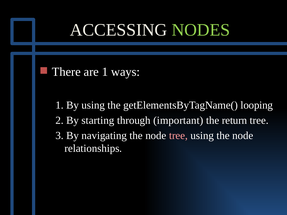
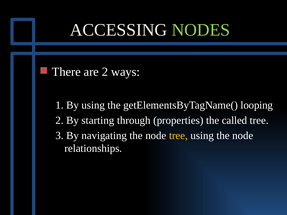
are 1: 1 -> 2
important: important -> properties
return: return -> called
tree at (178, 136) colour: pink -> yellow
